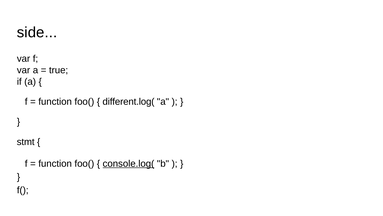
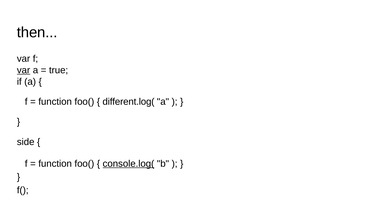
side: side -> then
var at (24, 70) underline: none -> present
stmt: stmt -> side
